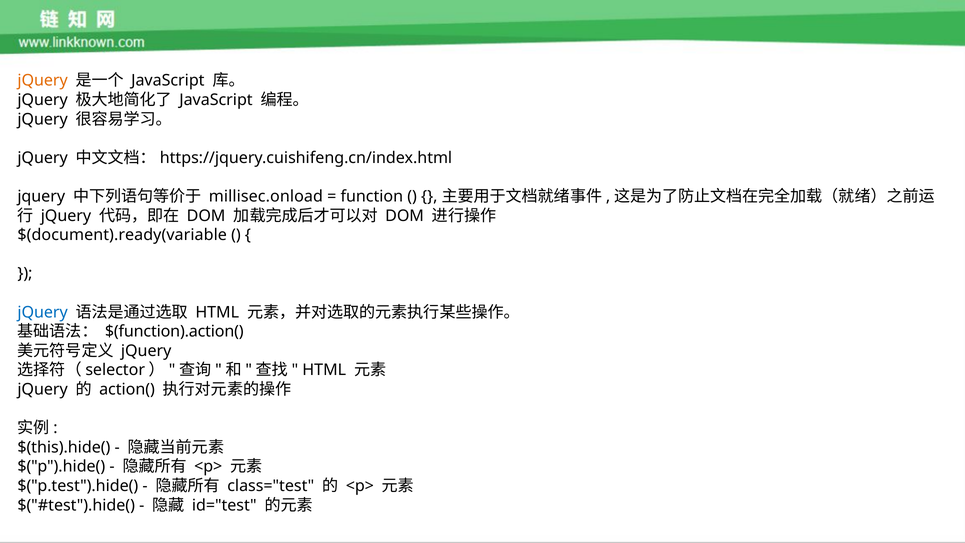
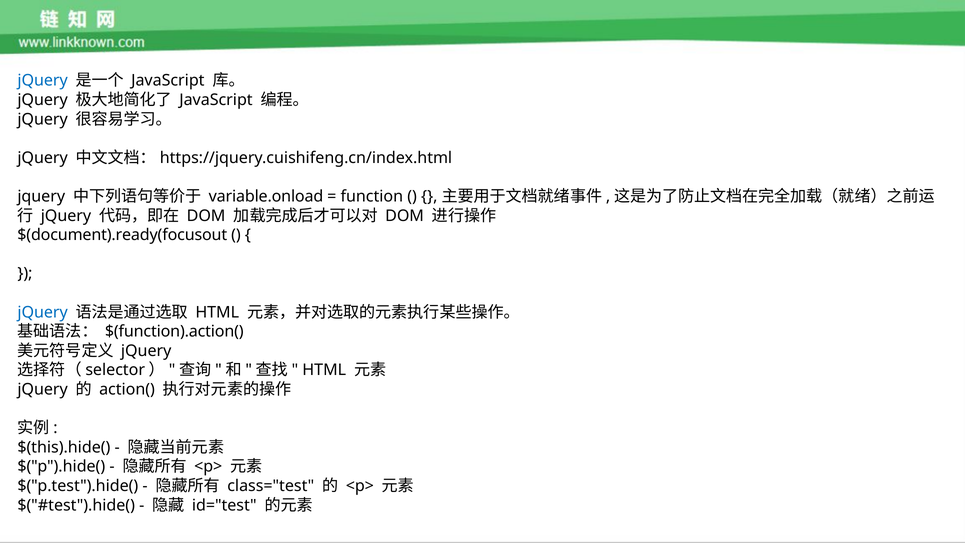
jQuery at (43, 81) colour: orange -> blue
millisec.onload: millisec.onload -> variable.onload
$(document).ready(variable: $(document).ready(variable -> $(document).ready(focusout
